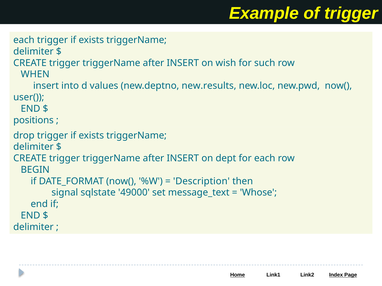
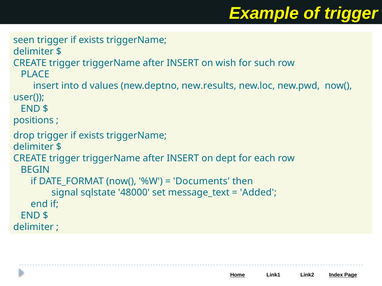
each at (24, 40): each -> seen
WHEN: WHEN -> PLACE
Description: Description -> Documents
49000: 49000 -> 48000
Whose: Whose -> Added
